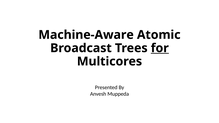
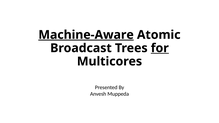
Machine-Aware underline: none -> present
